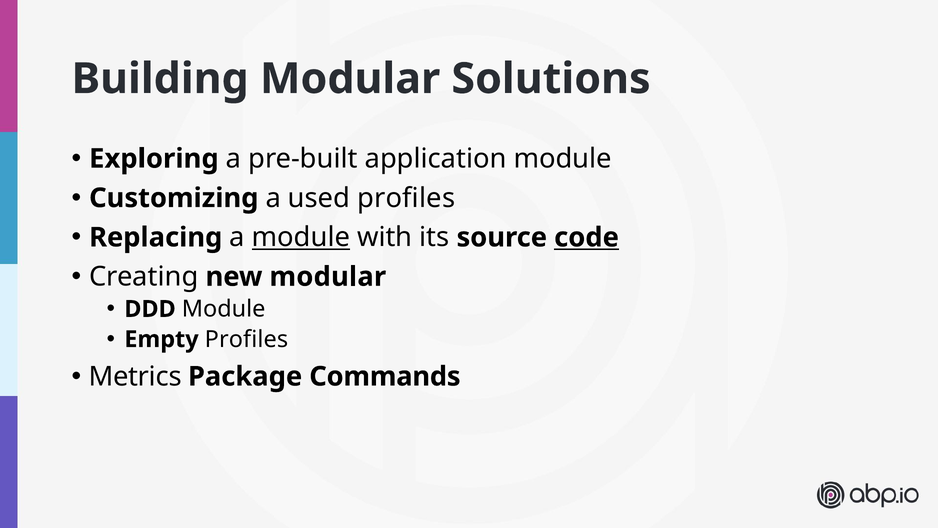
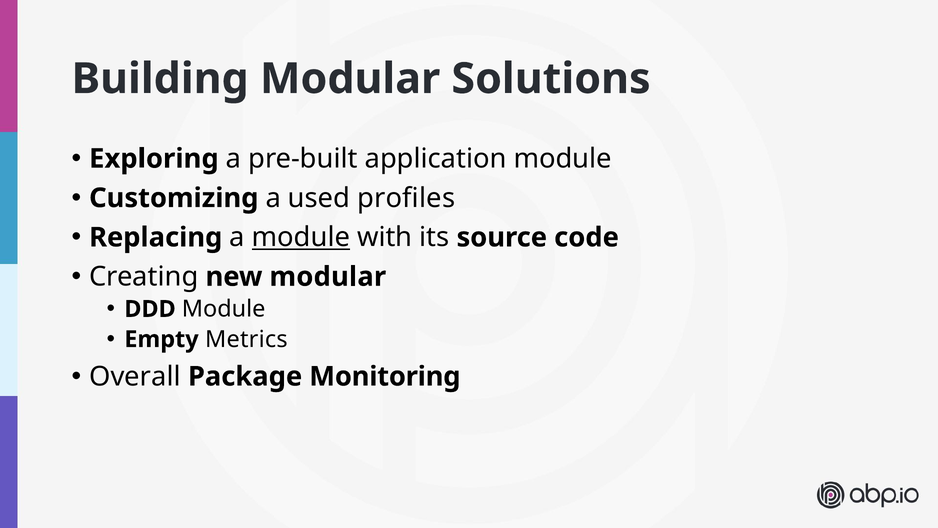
code underline: present -> none
Empty Profiles: Profiles -> Metrics
Metrics: Metrics -> Overall
Commands: Commands -> Monitoring
